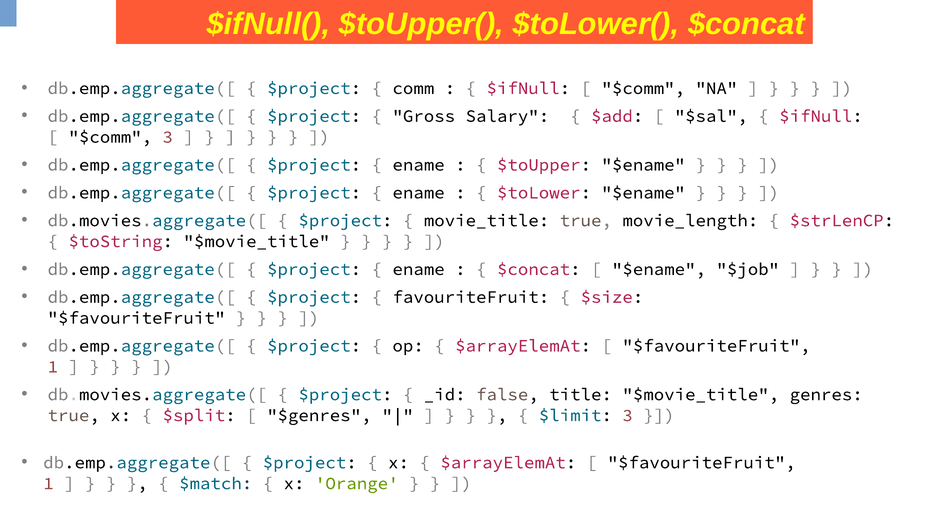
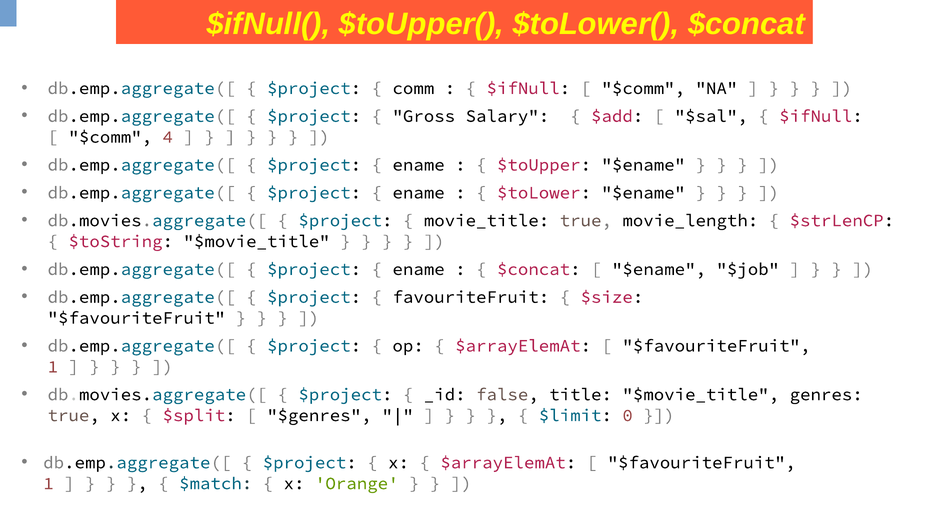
$comm 3: 3 -> 4
$limit 3: 3 -> 0
